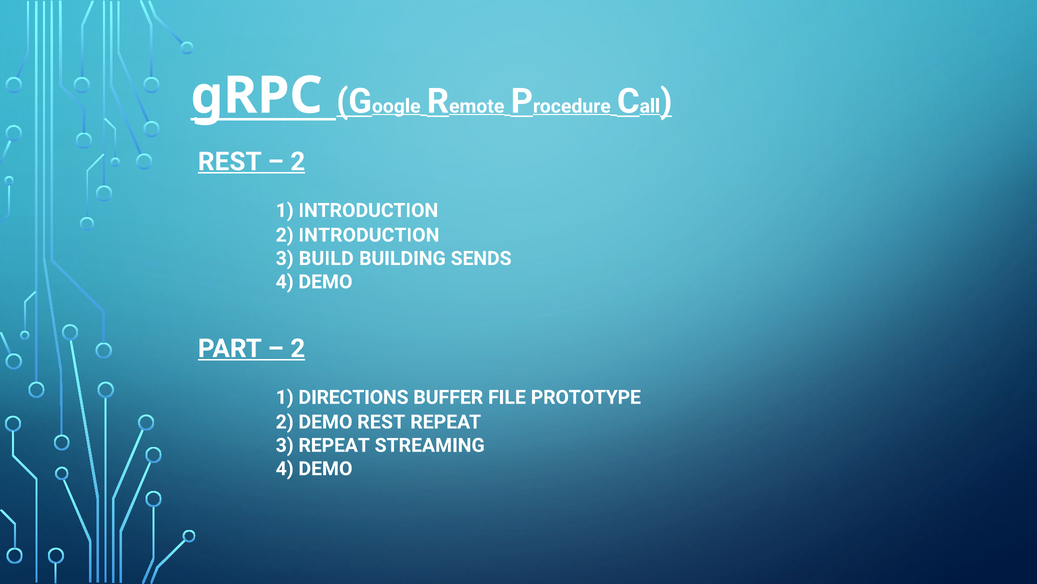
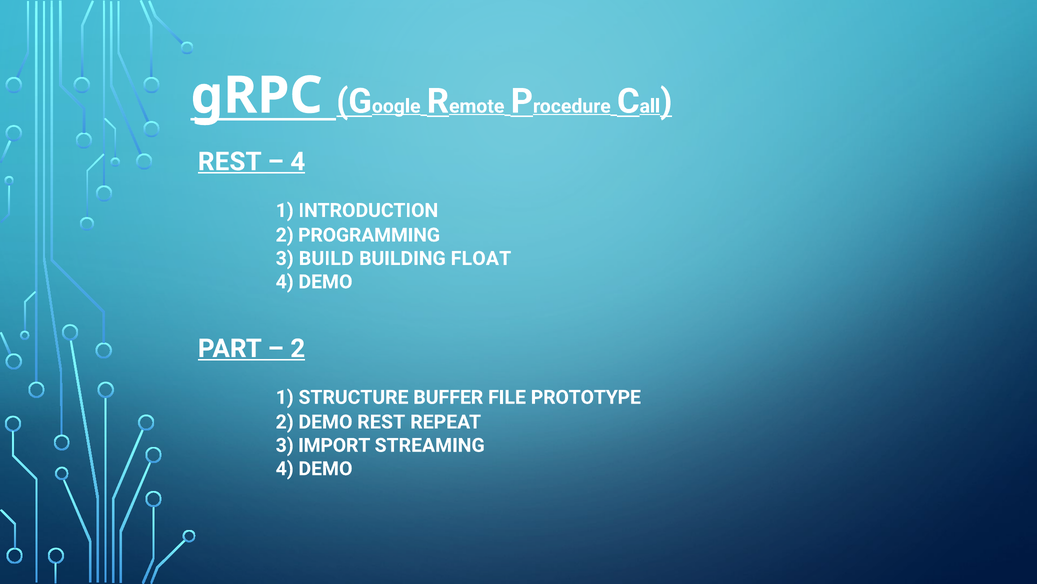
2 at (298, 161): 2 -> 4
2 INTRODUCTION: INTRODUCTION -> PROGRAMMING
SENDS: SENDS -> FLOAT
DIRECTIONS: DIRECTIONS -> STRUCTURE
3 REPEAT: REPEAT -> IMPORT
